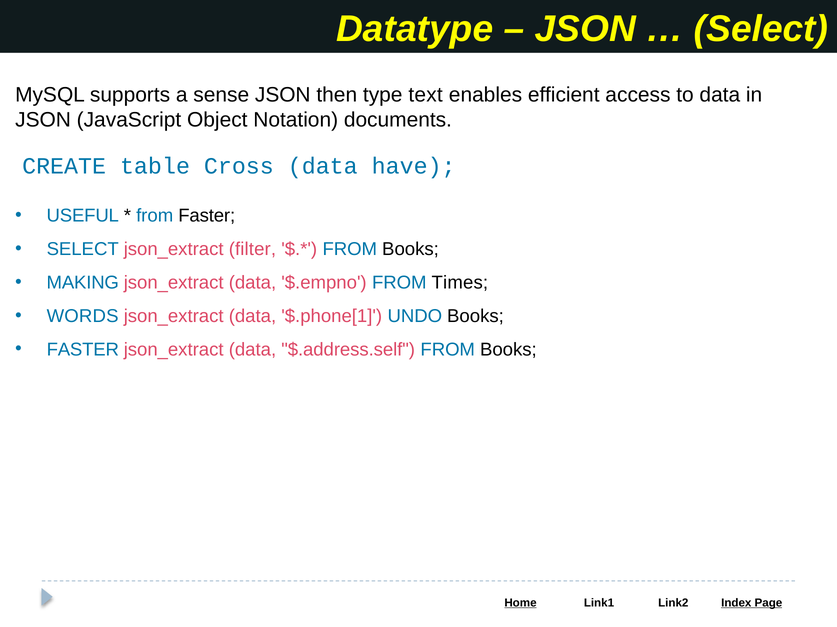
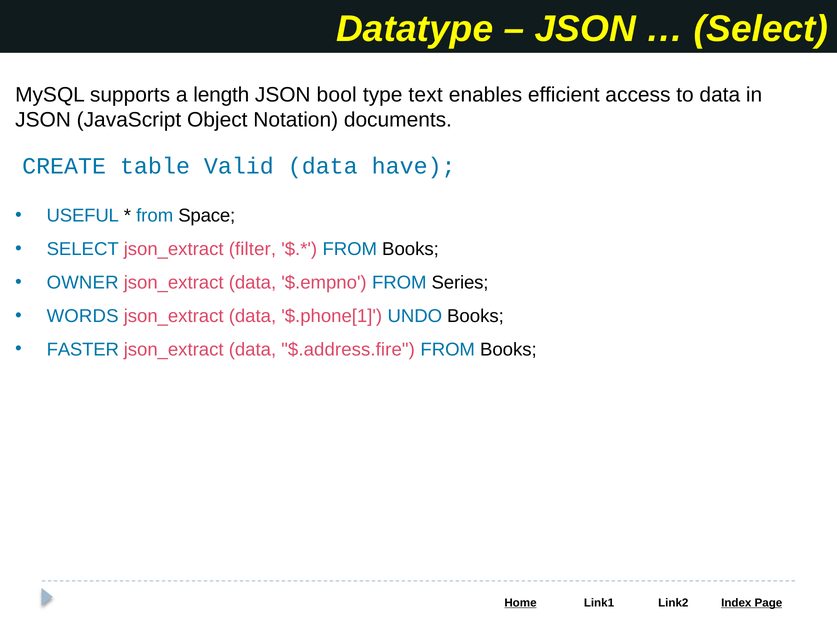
sense: sense -> length
then: then -> bool
Cross: Cross -> Valid
from Faster: Faster -> Space
MAKING: MAKING -> OWNER
Times: Times -> Series
$.address.self: $.address.self -> $.address.fire
